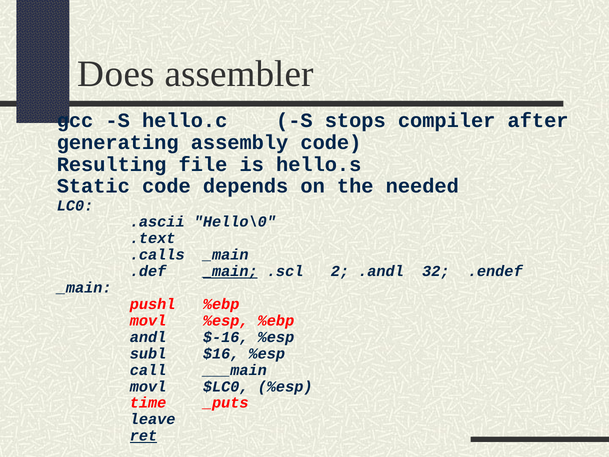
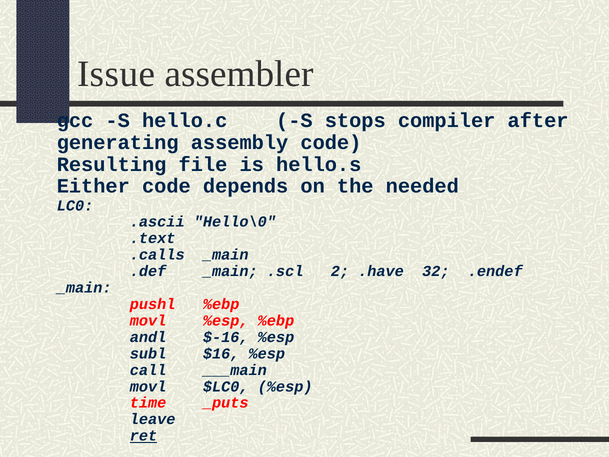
Does: Does -> Issue
Static: Static -> Either
_main at (230, 271) underline: present -> none
.andl: .andl -> .have
